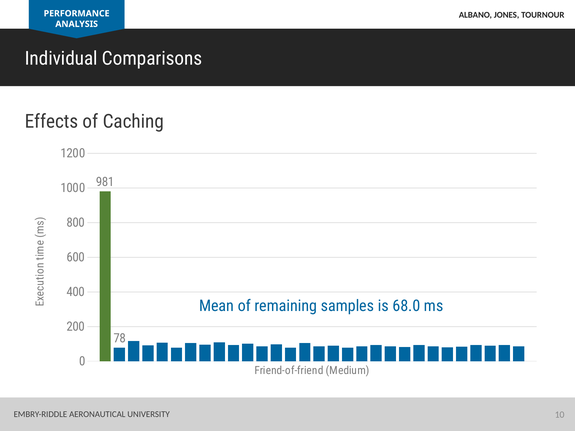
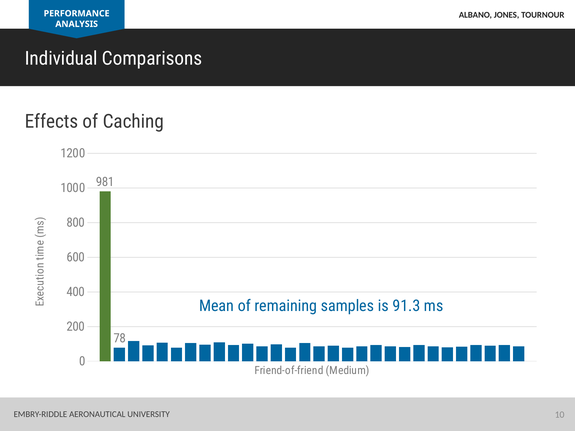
68.0: 68.0 -> 91.3
